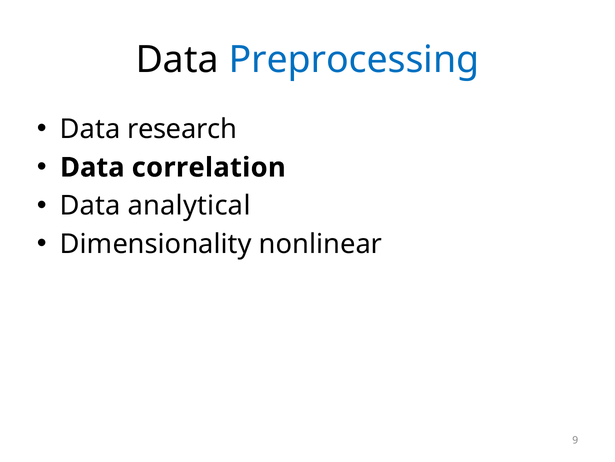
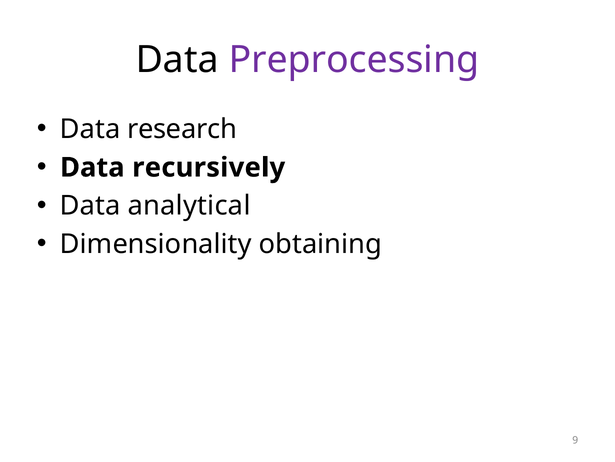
Preprocessing colour: blue -> purple
correlation: correlation -> recursively
nonlinear: nonlinear -> obtaining
